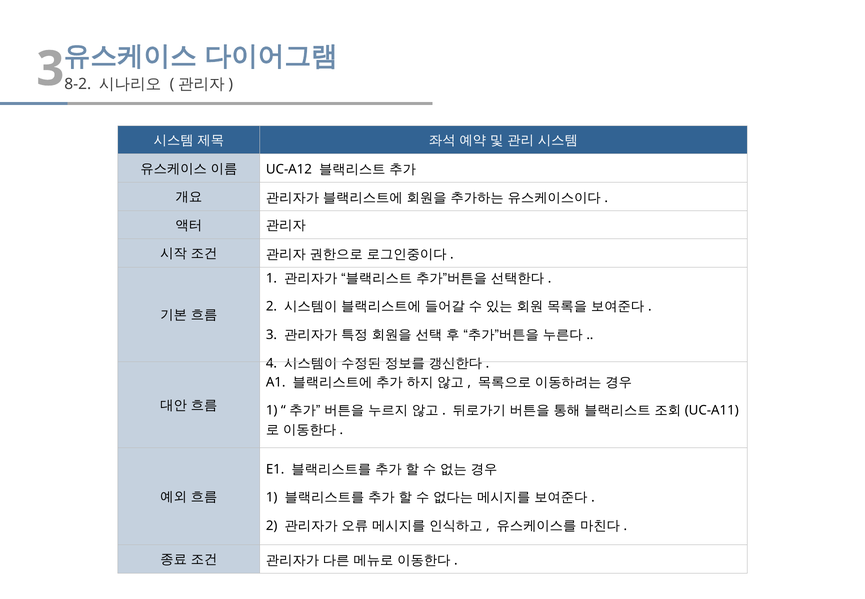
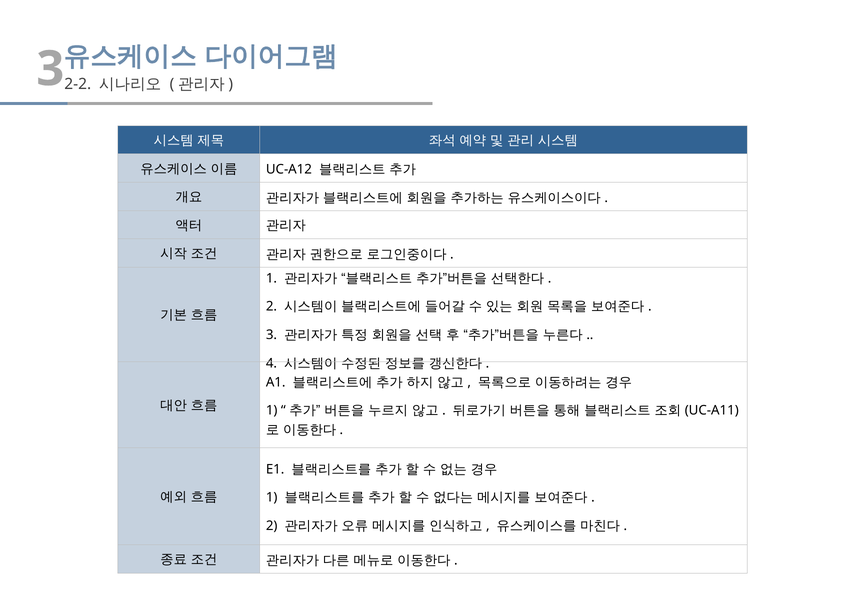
8-2: 8-2 -> 2-2
